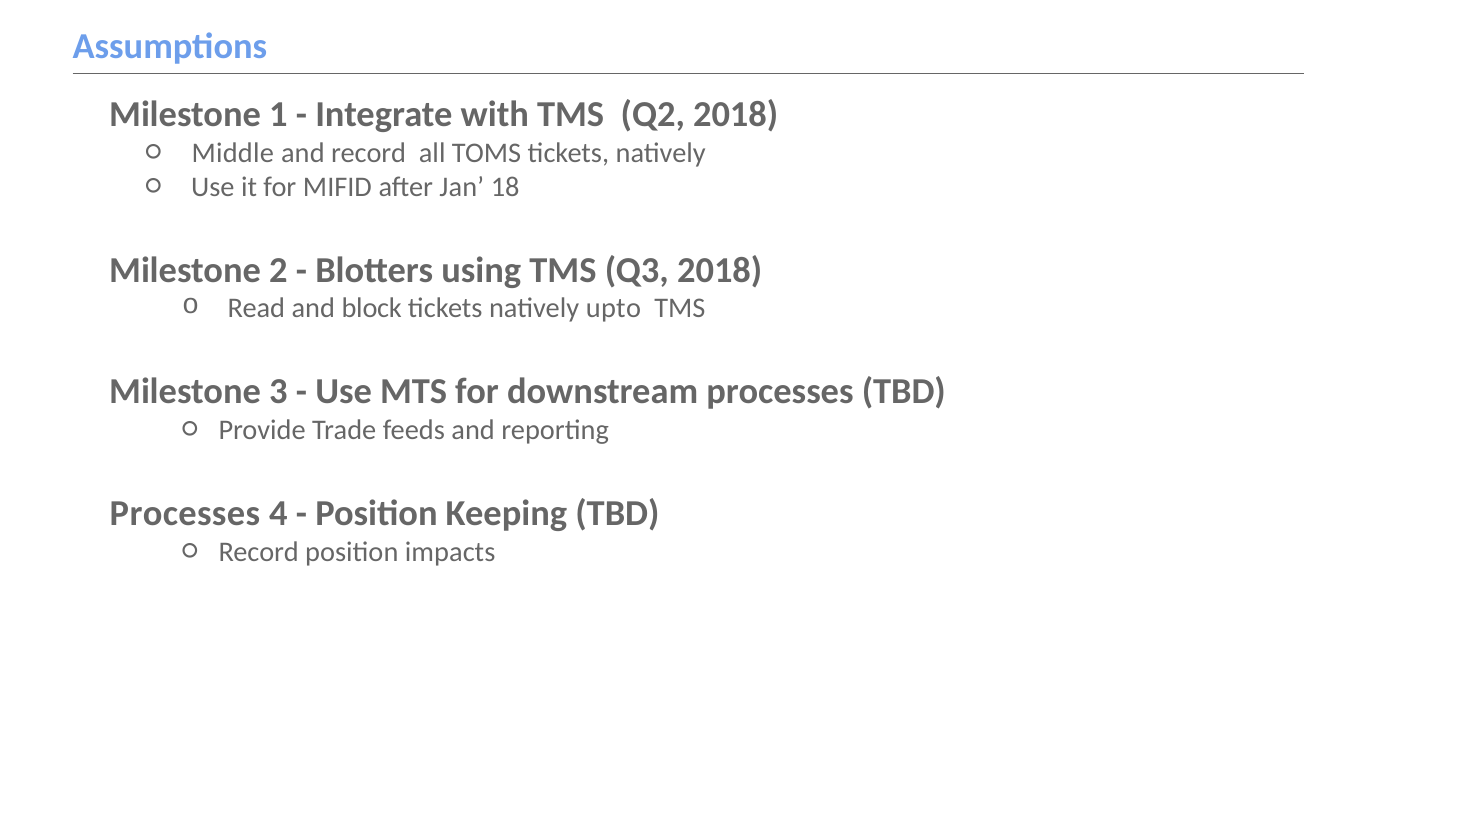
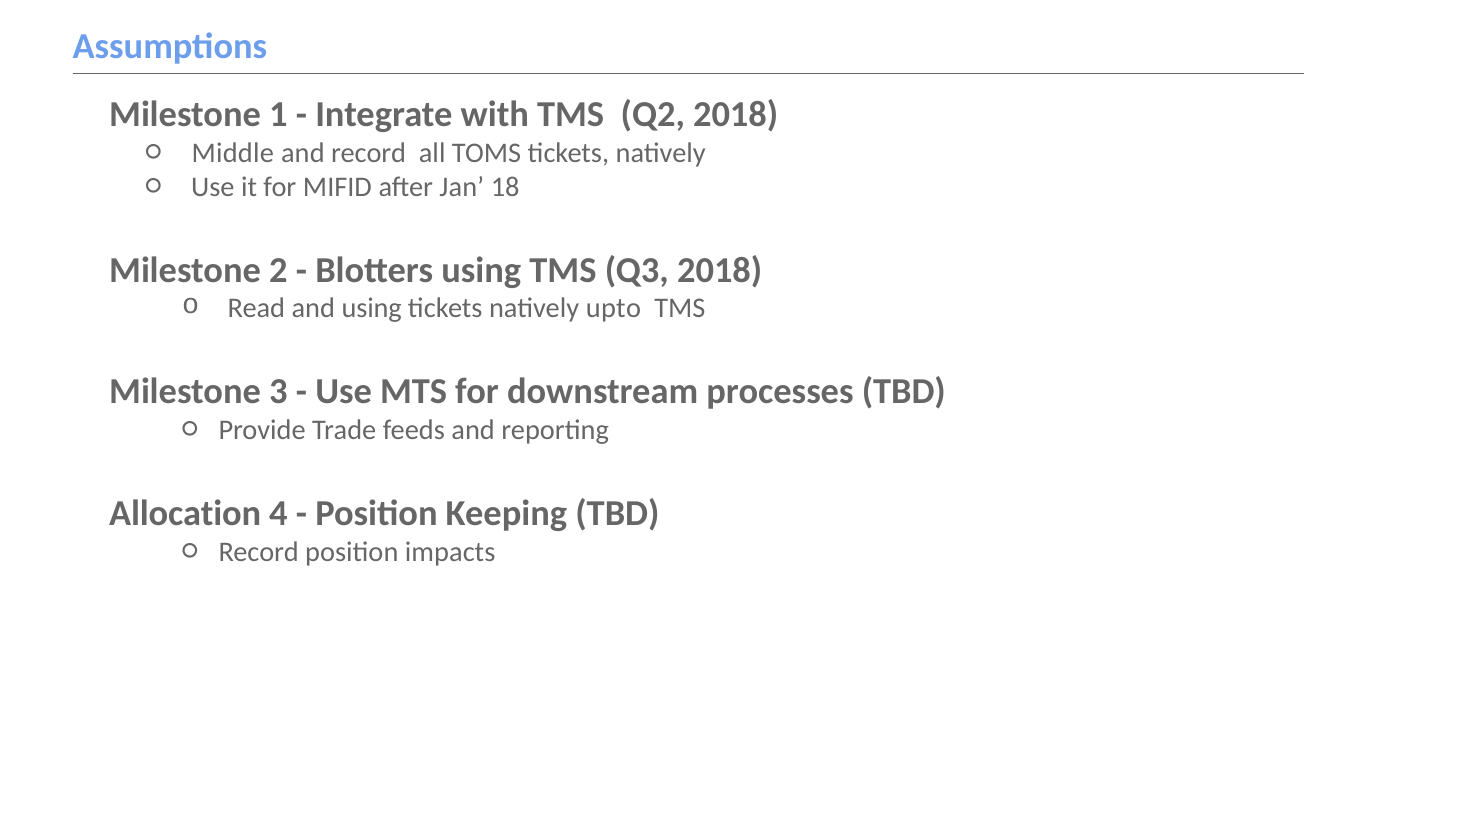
and block: block -> using
Processes at (185, 513): Processes -> Allocation
